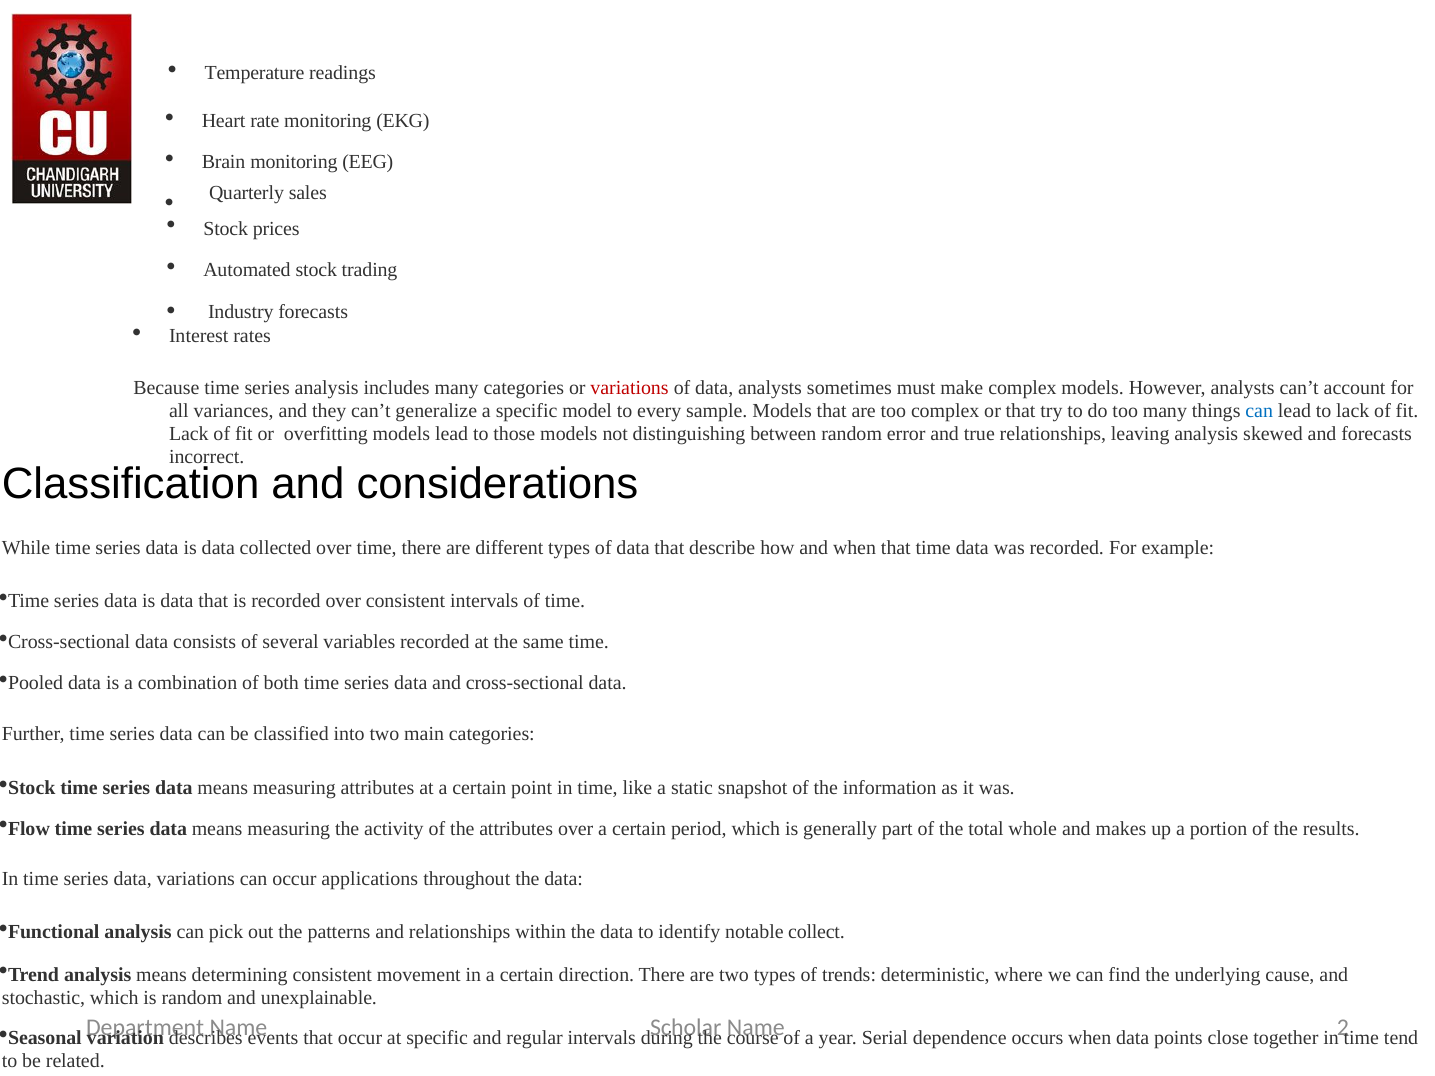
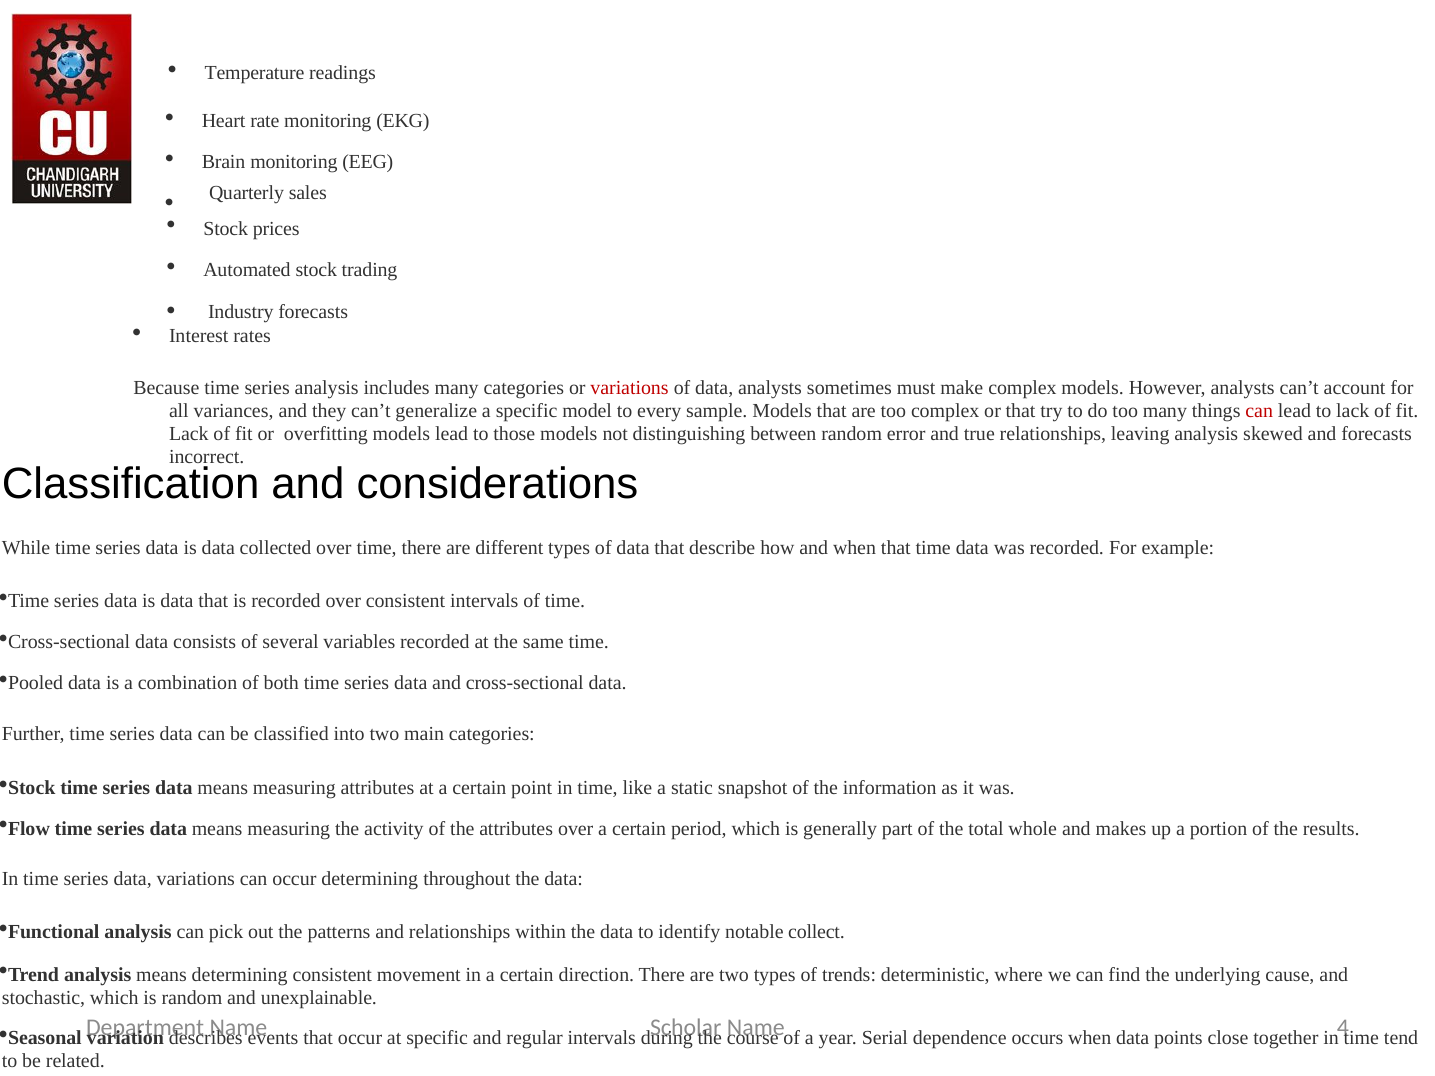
can at (1259, 411) colour: blue -> red
occur applications: applications -> determining
2: 2 -> 4
